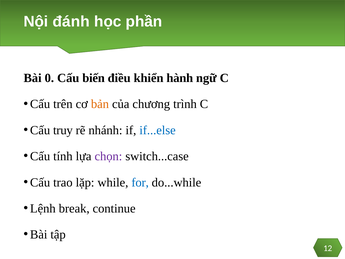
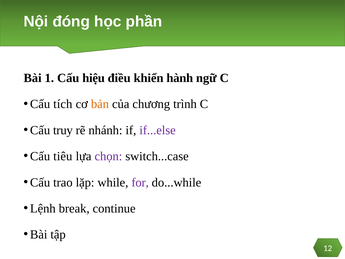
đánh: đánh -> đóng
0: 0 -> 1
biến: biến -> hiệu
trên: trên -> tích
if...else colour: blue -> purple
tính: tính -> tiêu
for colour: blue -> purple
